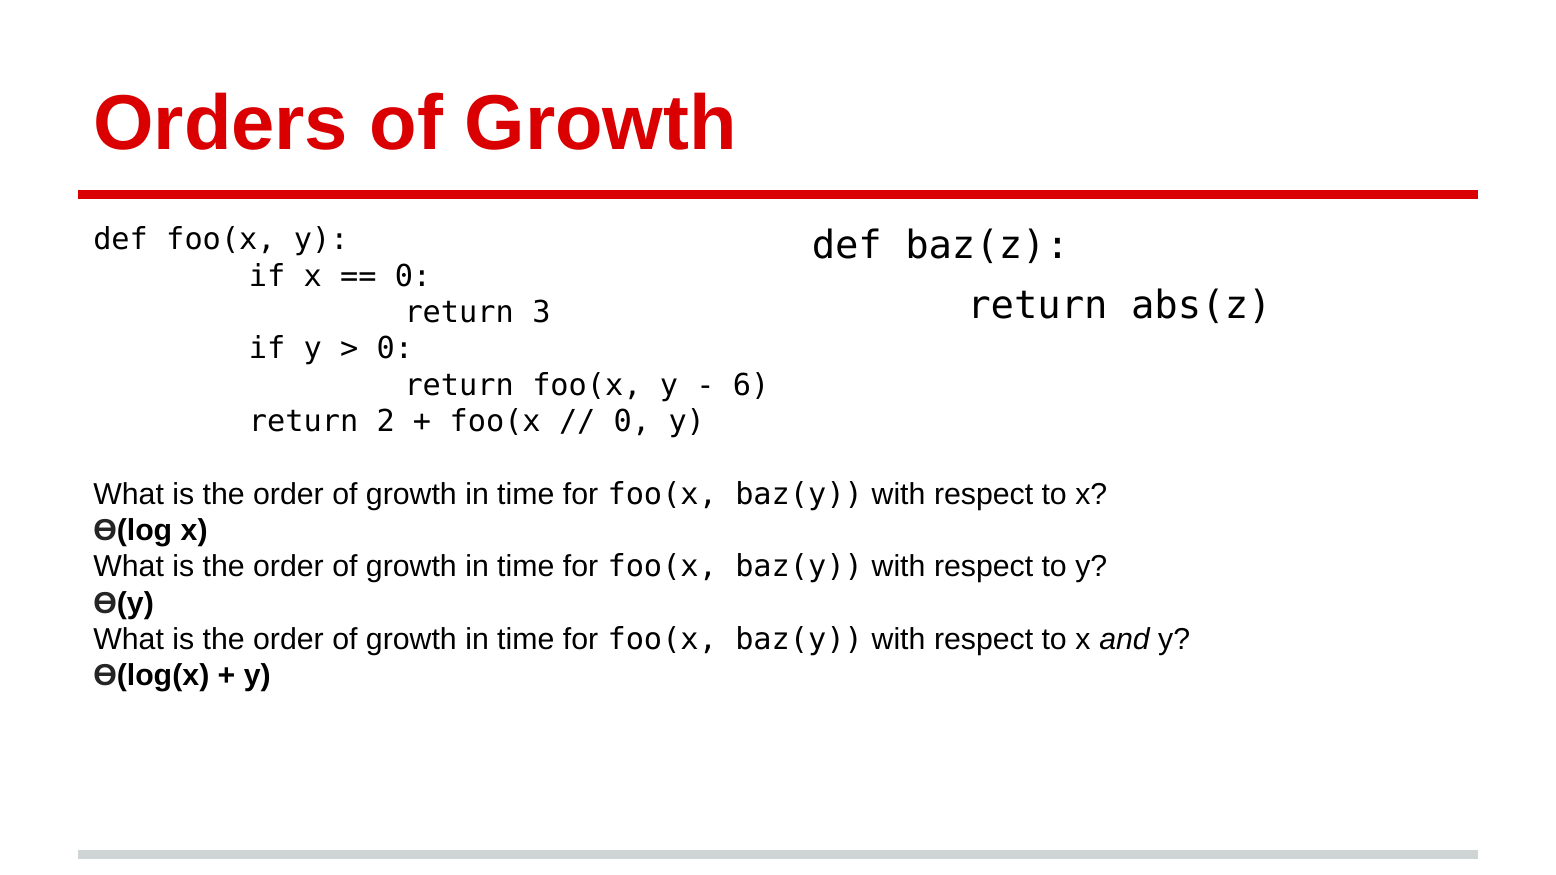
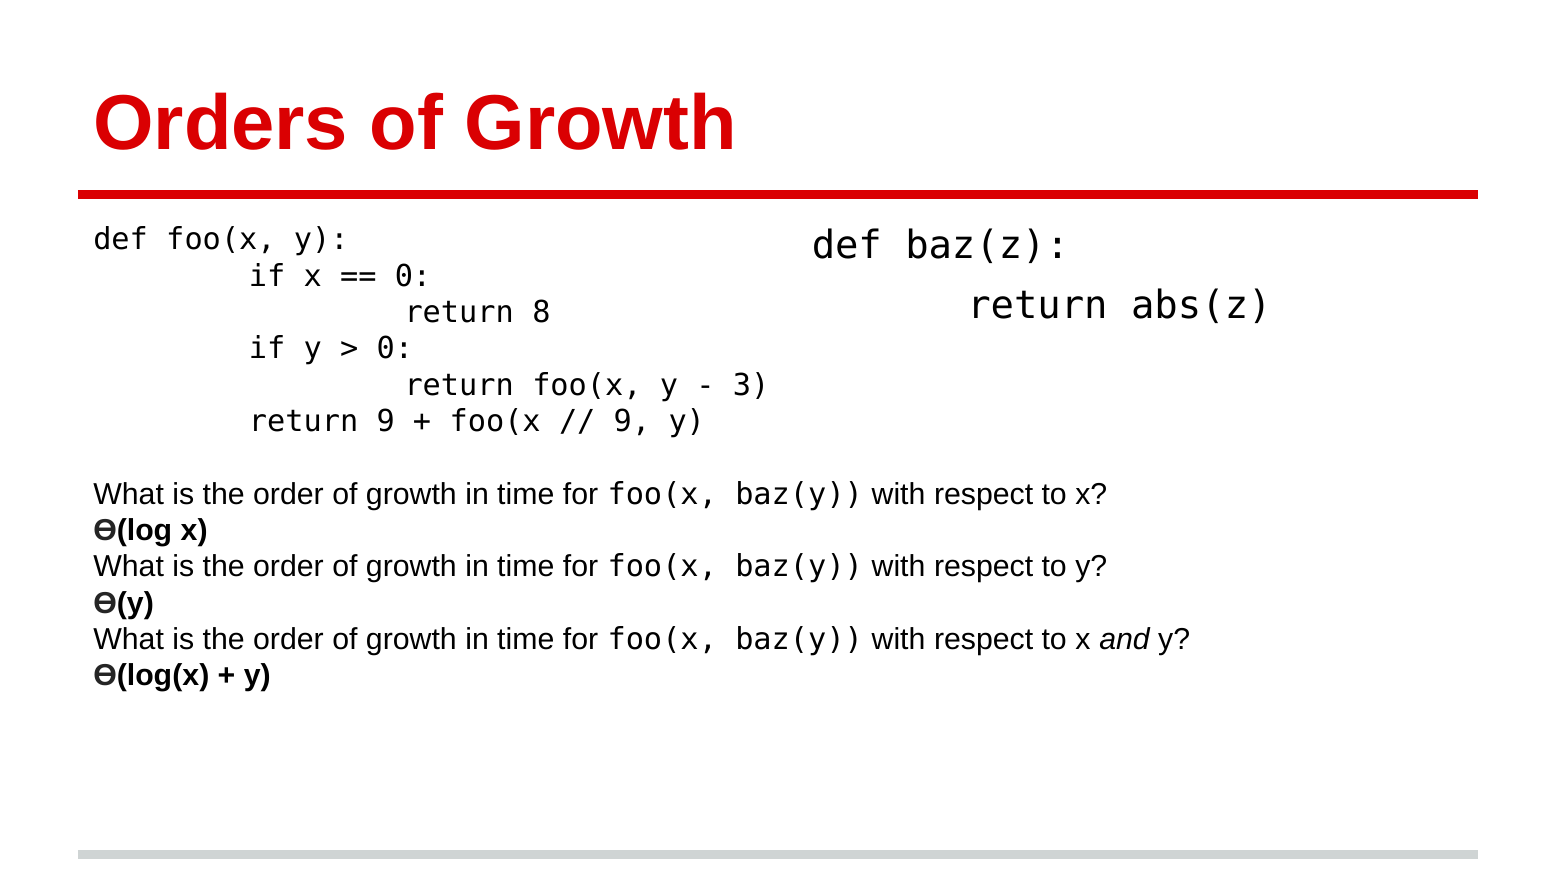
3: 3 -> 8
6: 6 -> 3
return 2: 2 -> 9
0 at (632, 422): 0 -> 9
